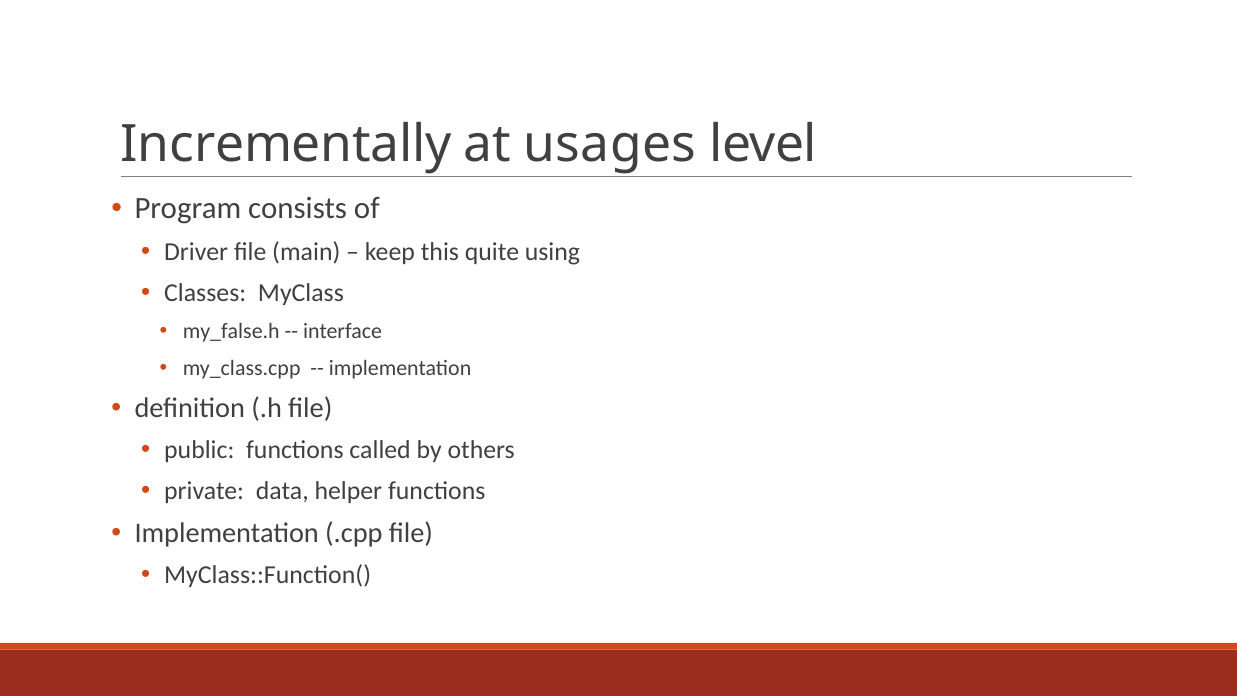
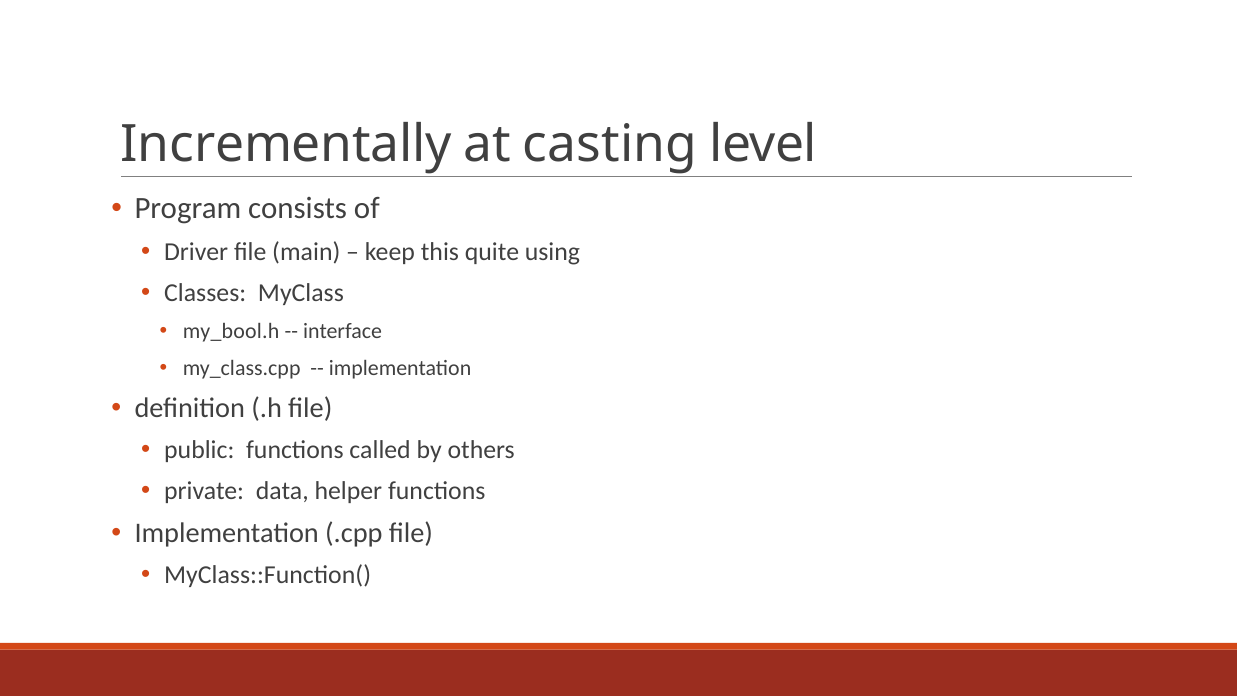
usages: usages -> casting
my_false.h: my_false.h -> my_bool.h
